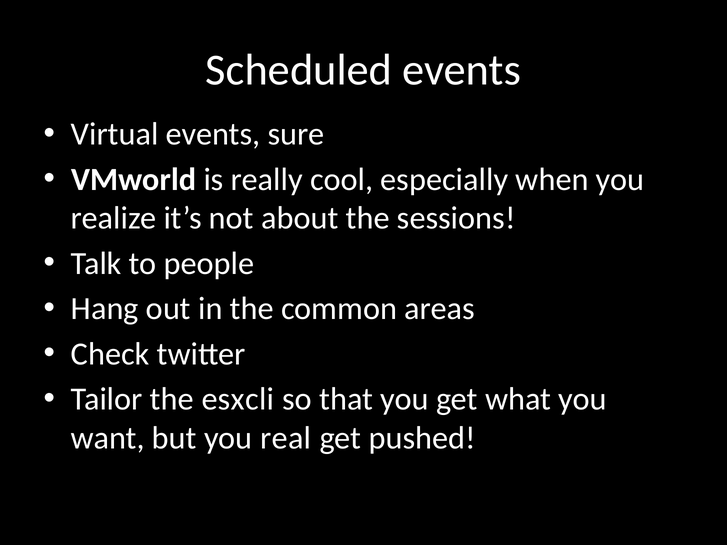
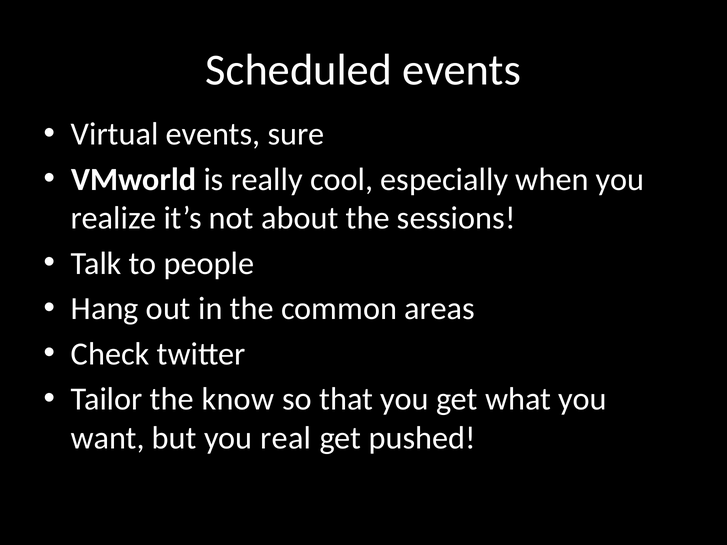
esxcli: esxcli -> know
